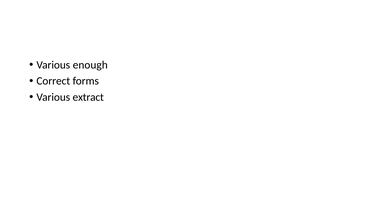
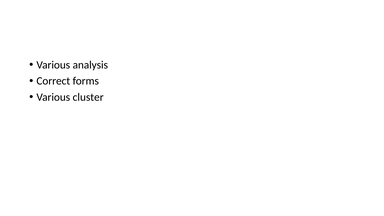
enough: enough -> analysis
extract: extract -> cluster
